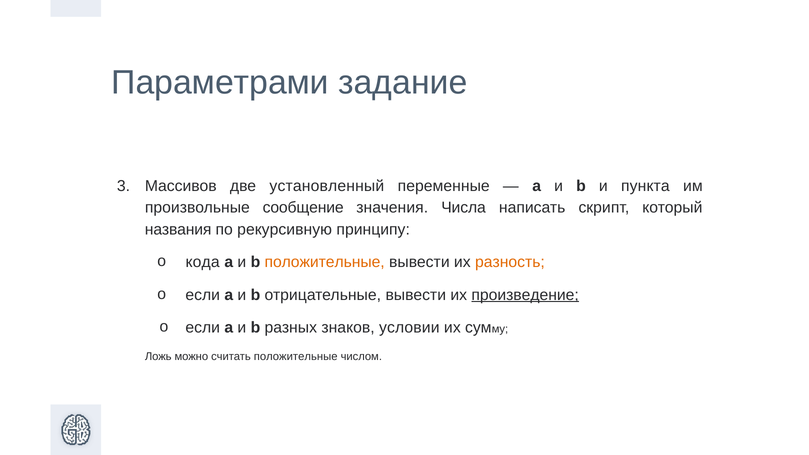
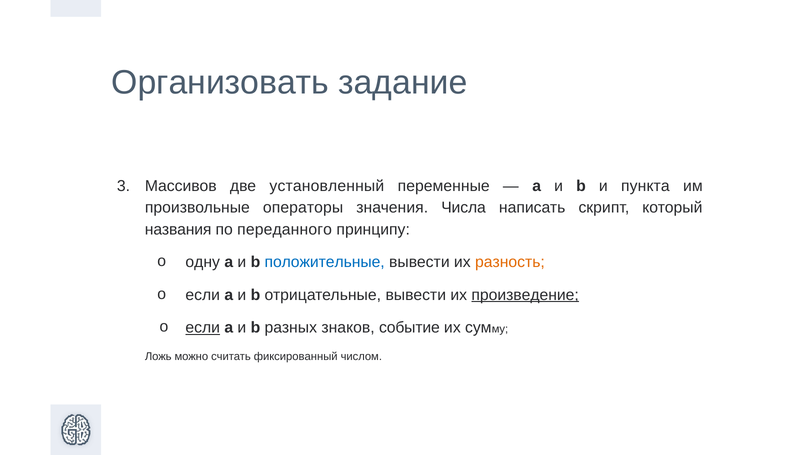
Параметрами: Параметрами -> Организовать
сообщение: сообщение -> операторы
рекурсивную: рекурсивную -> переданного
кода: кода -> одну
положительные at (325, 262) colour: orange -> blue
если at (203, 328) underline: none -> present
условии: условии -> событие
считать положительные: положительные -> фиксированный
